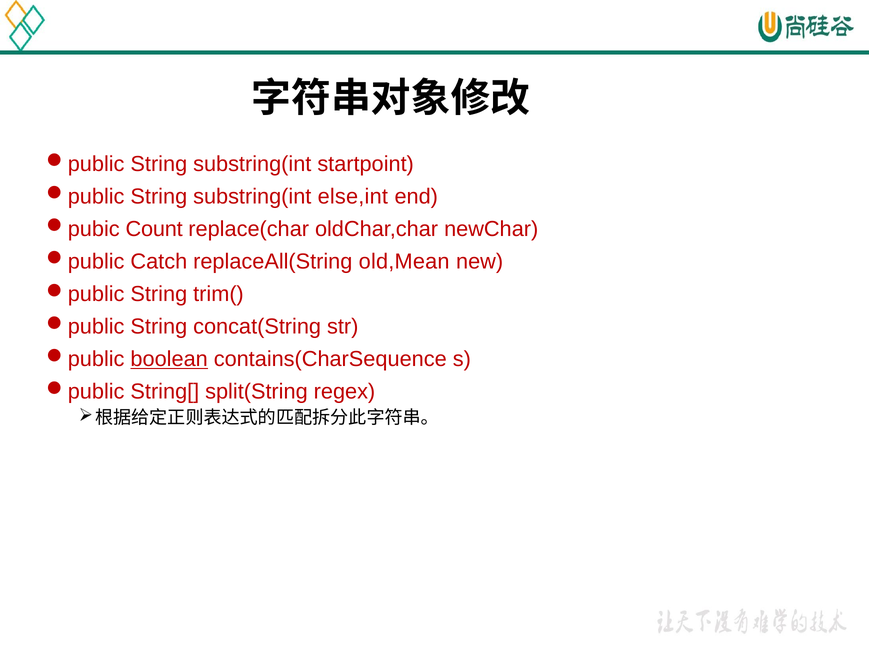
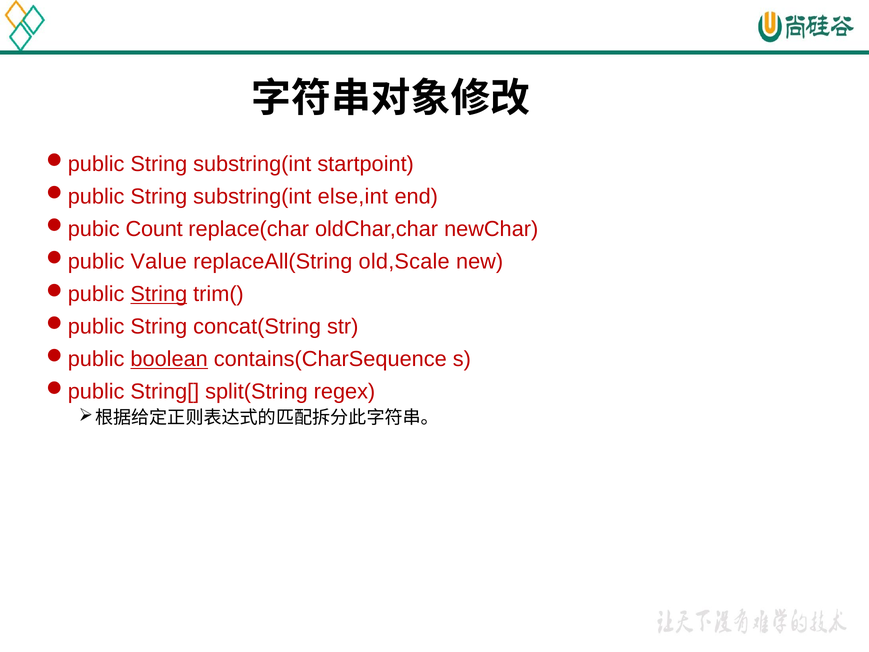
Catch: Catch -> Value
old,Mean: old,Mean -> old,Scale
String at (159, 294) underline: none -> present
